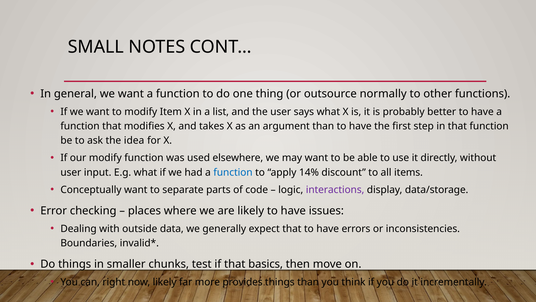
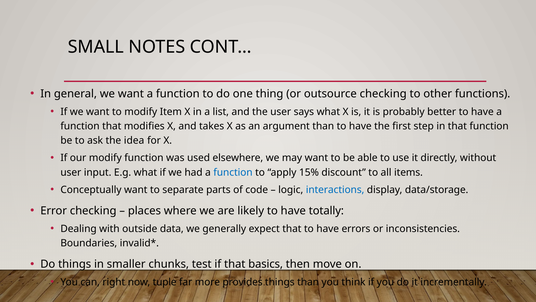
outsource normally: normally -> checking
14%: 14% -> 15%
interactions colour: purple -> blue
issues: issues -> totally
now likely: likely -> tuple
